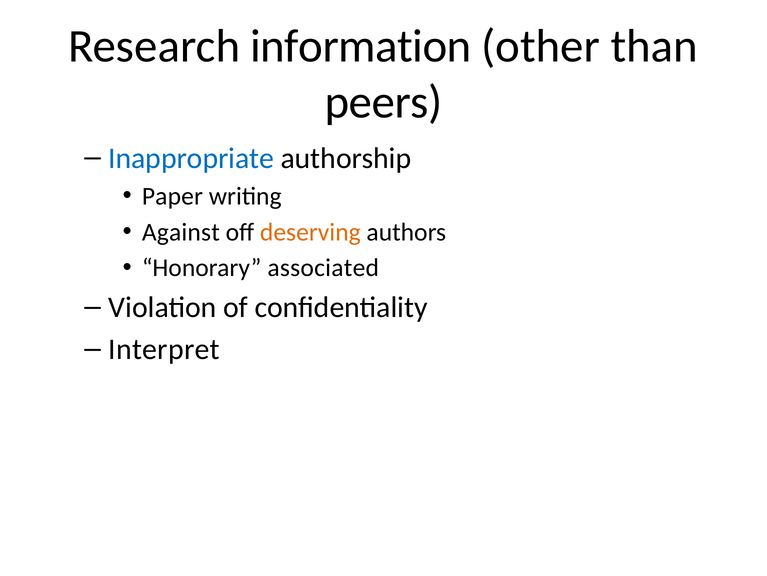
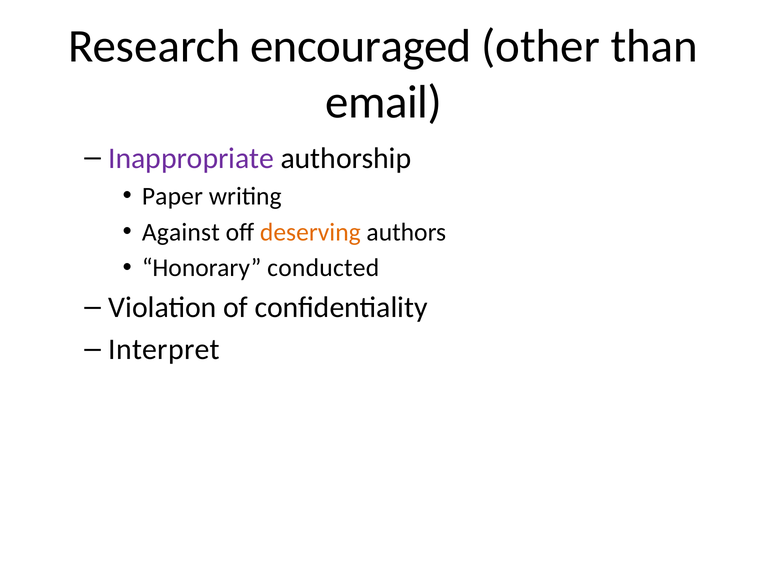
information: information -> encouraged
peers: peers -> email
Inappropriate colour: blue -> purple
associated: associated -> conducted
